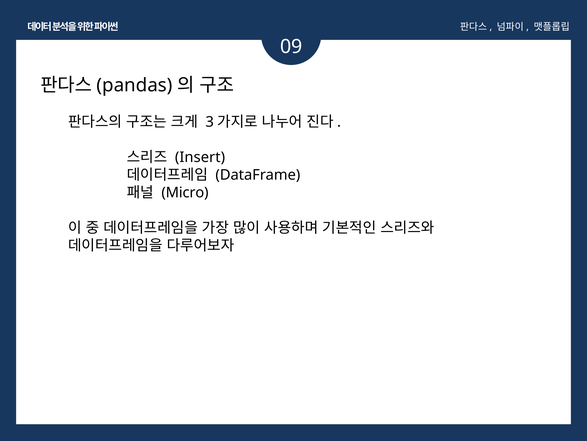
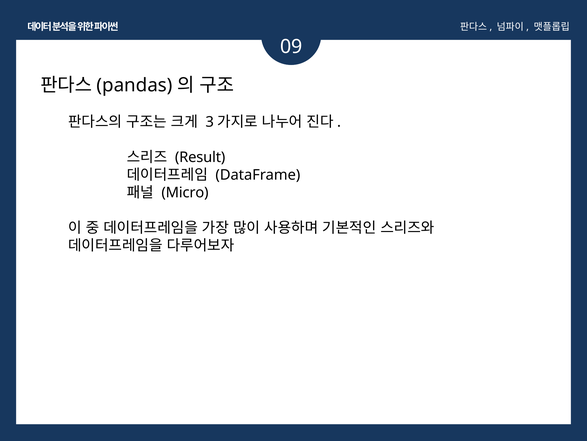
Insert: Insert -> Result
